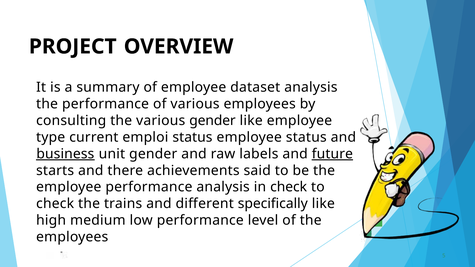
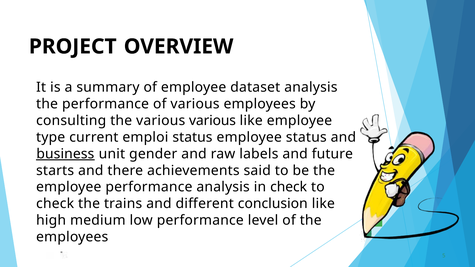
various gender: gender -> various
future underline: present -> none
specifically: specifically -> conclusion
